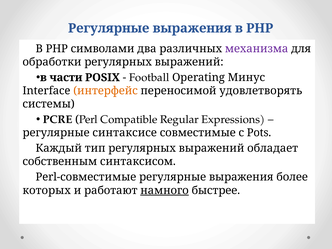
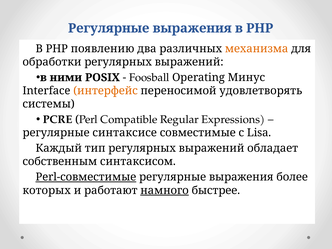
символами: символами -> появлению
механизма colour: purple -> orange
части: части -> ними
Football: Football -> Foosball
Pots: Pots -> Lisa
Perl-совместимые underline: none -> present
